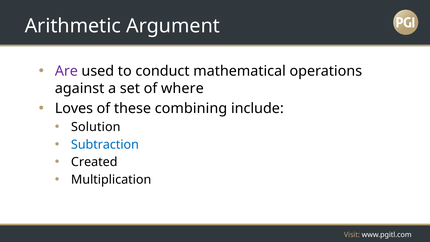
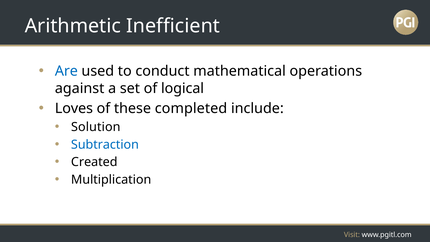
Argument: Argument -> Inefficient
Are colour: purple -> blue
where: where -> logical
combining: combining -> completed
